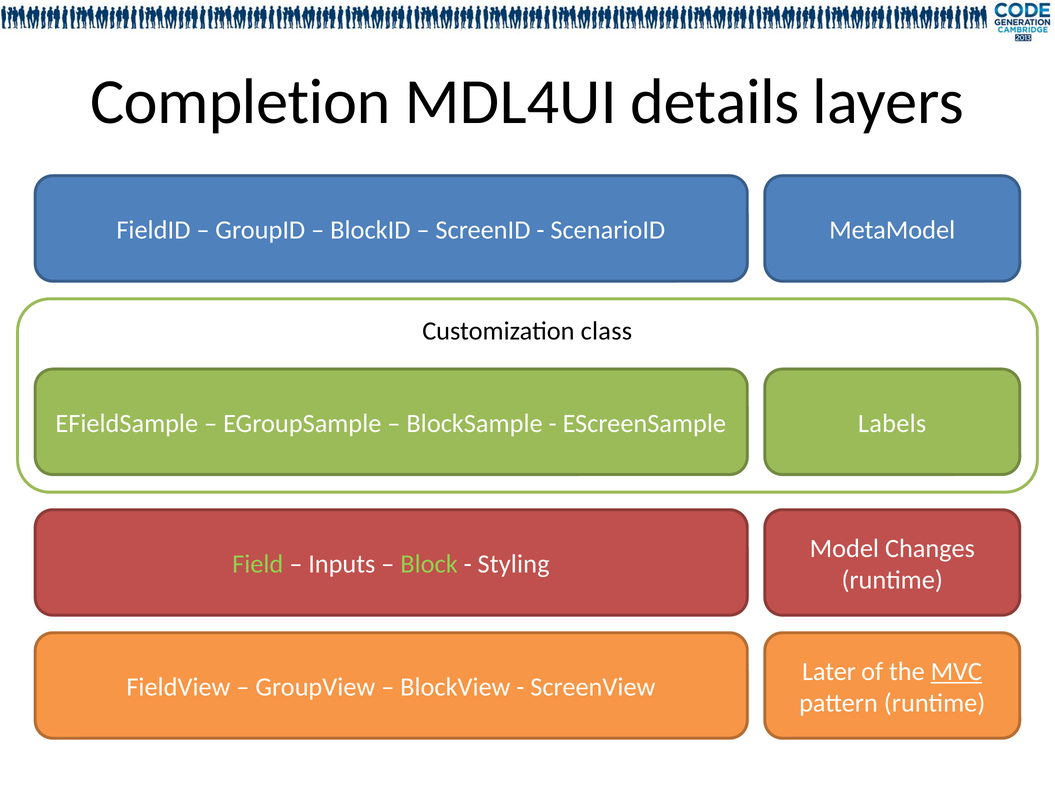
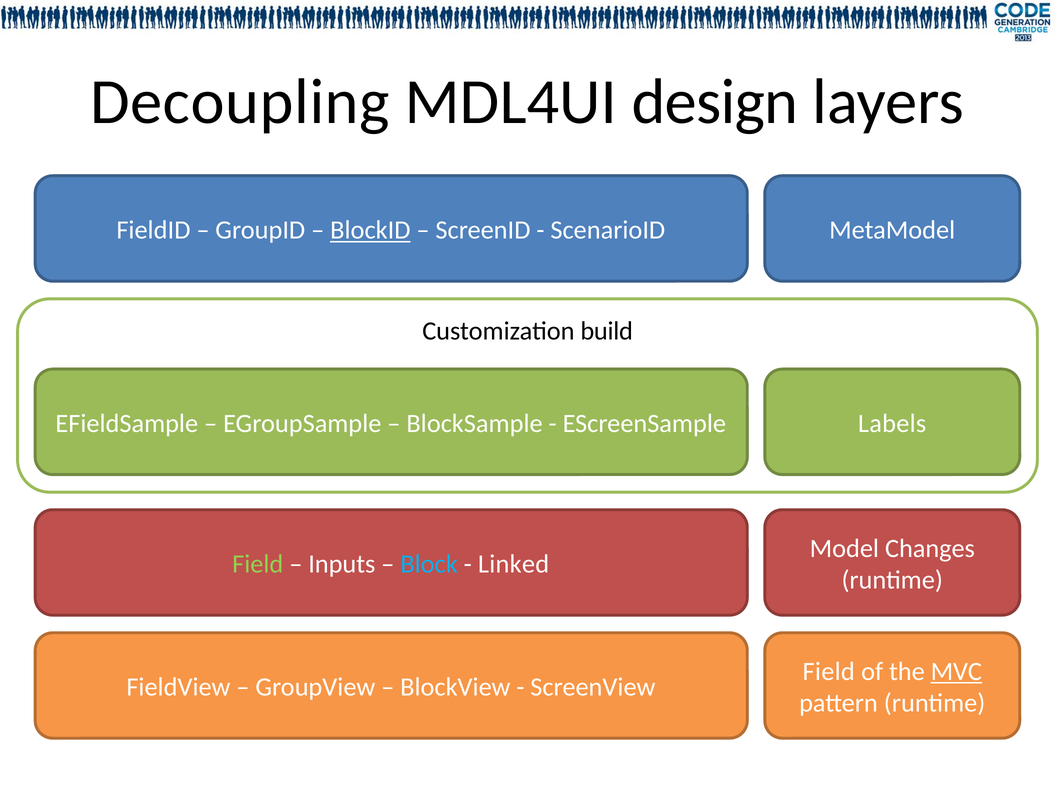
Completion: Completion -> Decoupling
details: details -> design
BlockID underline: none -> present
class: class -> build
Block colour: light green -> light blue
Styling: Styling -> Linked
Later at (829, 672): Later -> Field
